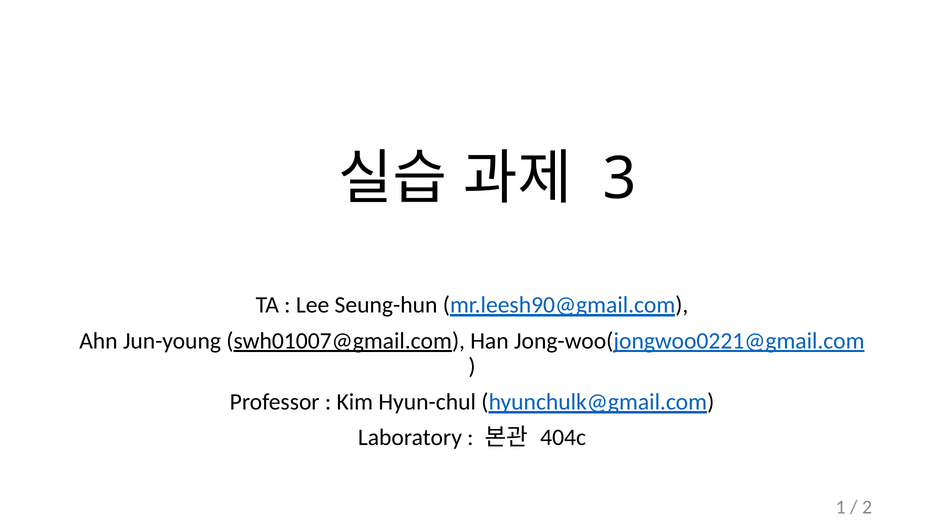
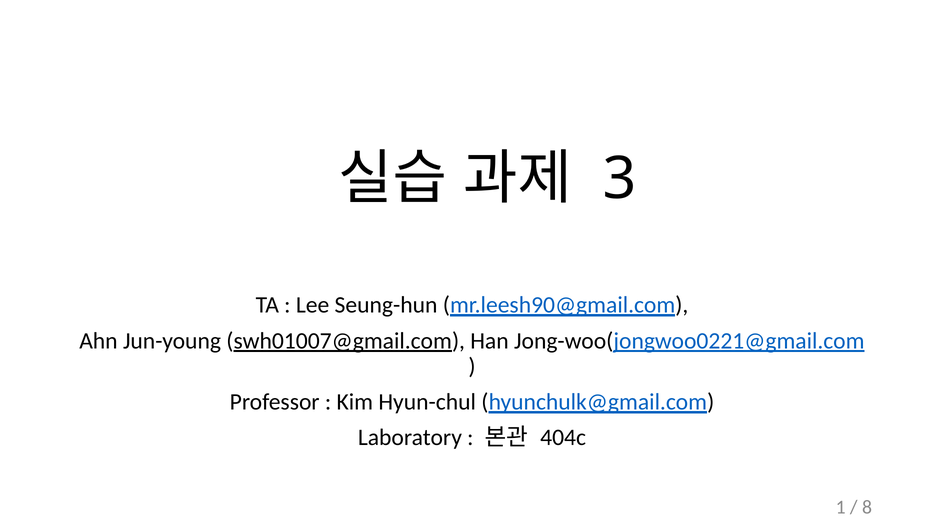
2: 2 -> 8
